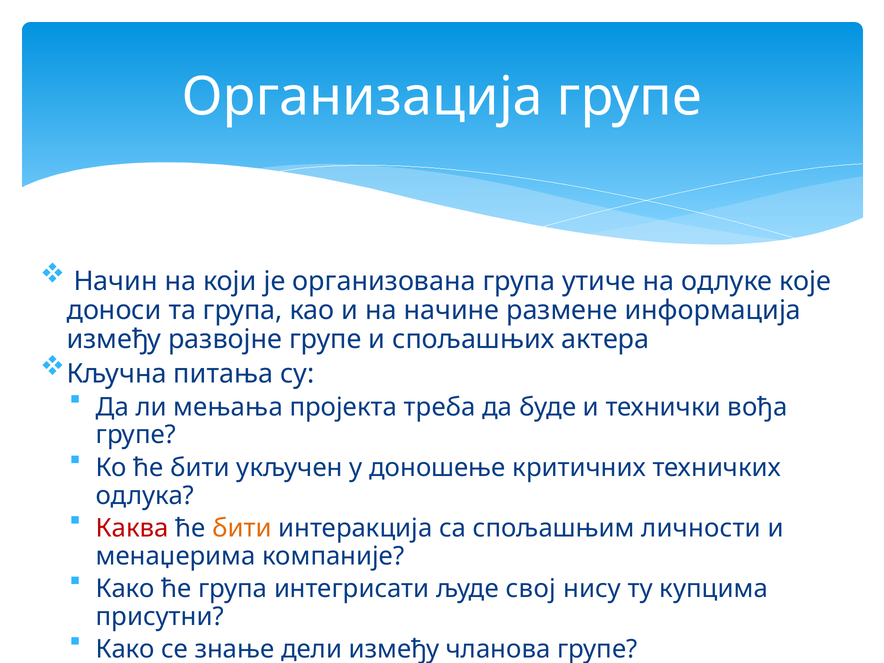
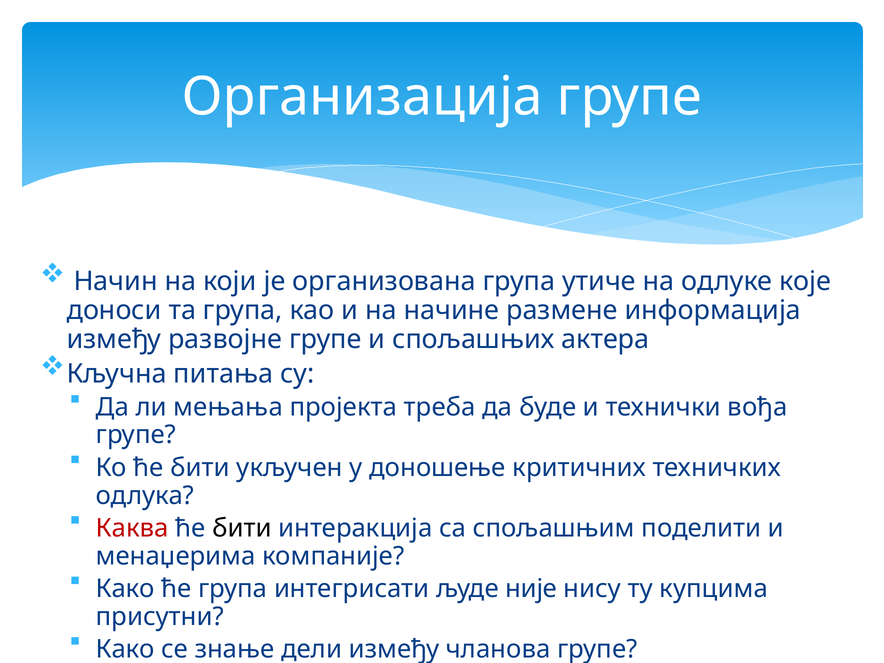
бити at (242, 528) colour: orange -> black
личности: личности -> поделити
свој: свој -> није
